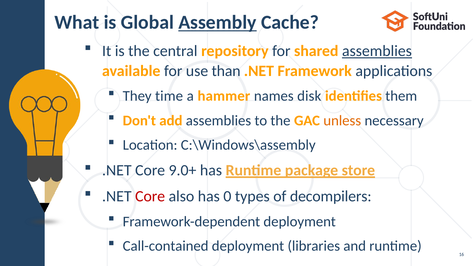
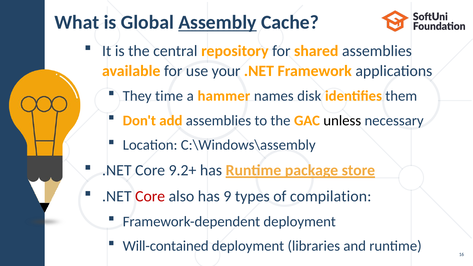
assemblies at (377, 51) underline: present -> none
than: than -> your
unless colour: orange -> black
9.0+: 9.0+ -> 9.2+
0: 0 -> 9
decompilers: decompilers -> compilation
Call-contained: Call-contained -> Will-contained
